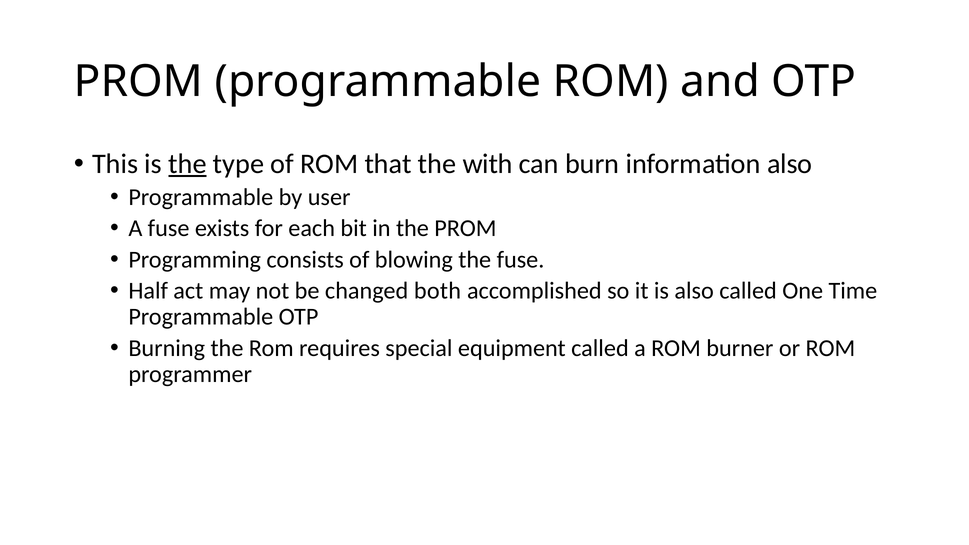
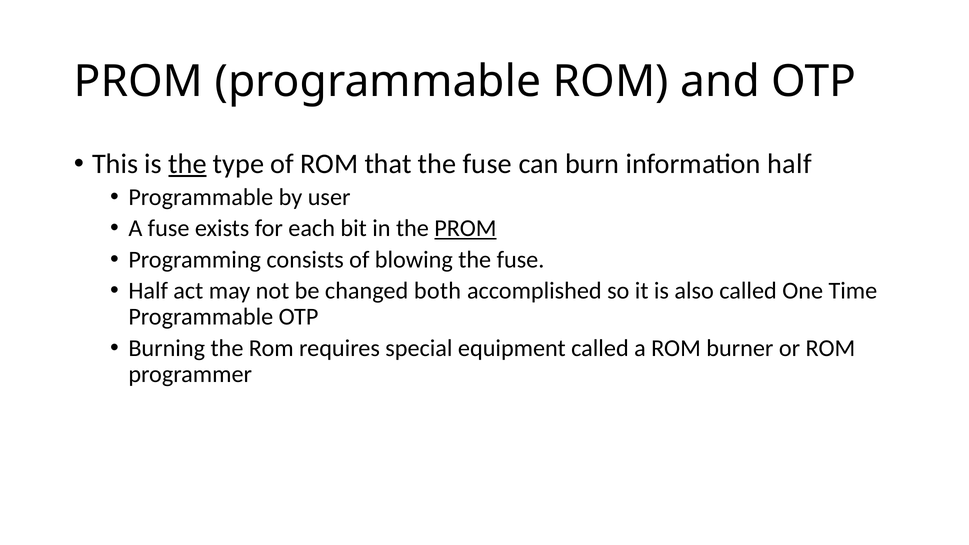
that the with: with -> fuse
information also: also -> half
PROM at (465, 228) underline: none -> present
